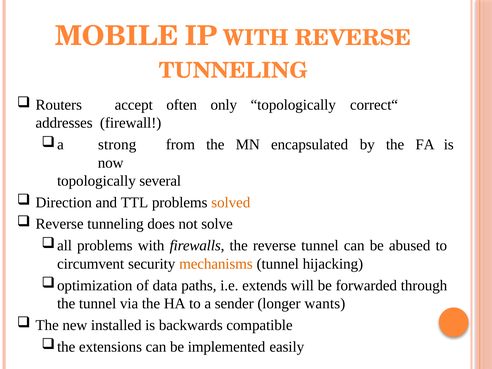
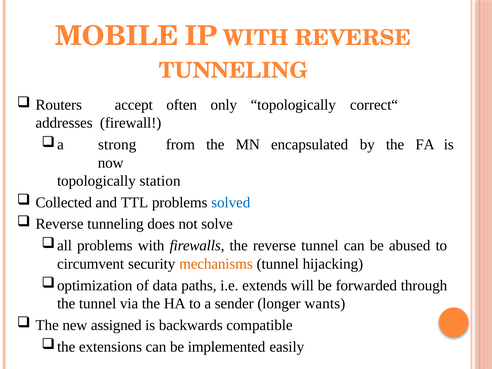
several: several -> station
Direction: Direction -> Collected
solved colour: orange -> blue
installed: installed -> assigned
